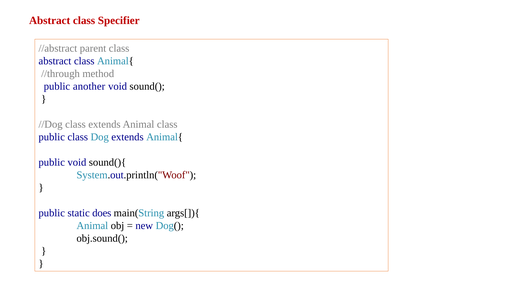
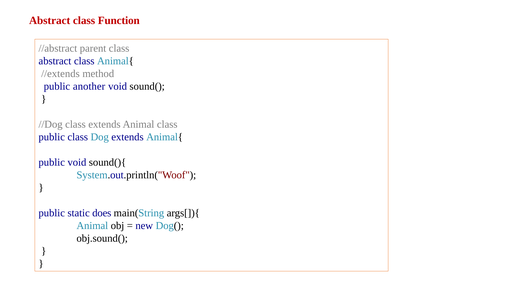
Specifier: Specifier -> Function
//through: //through -> //extends
